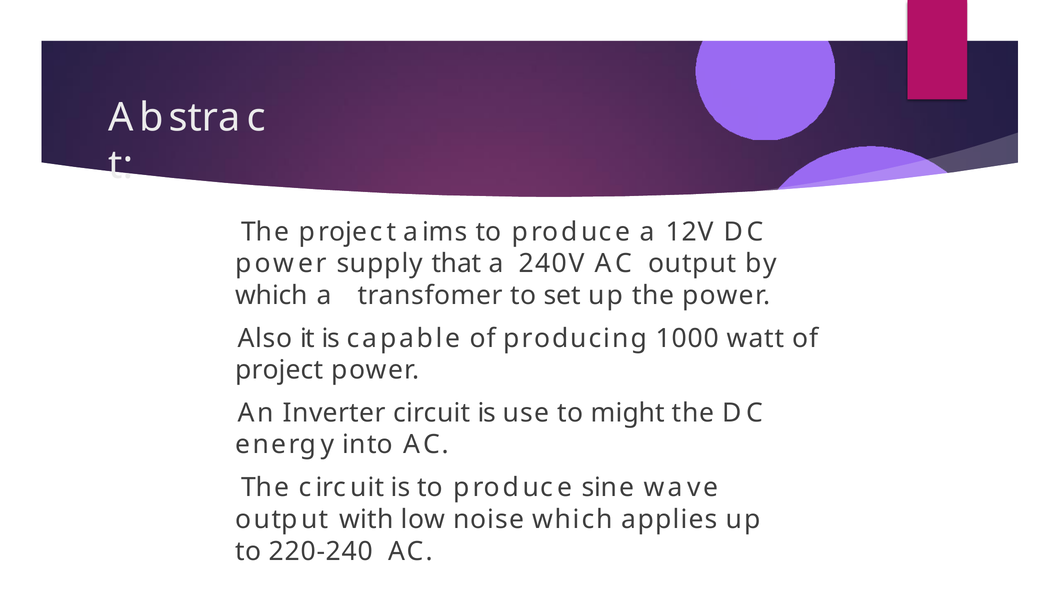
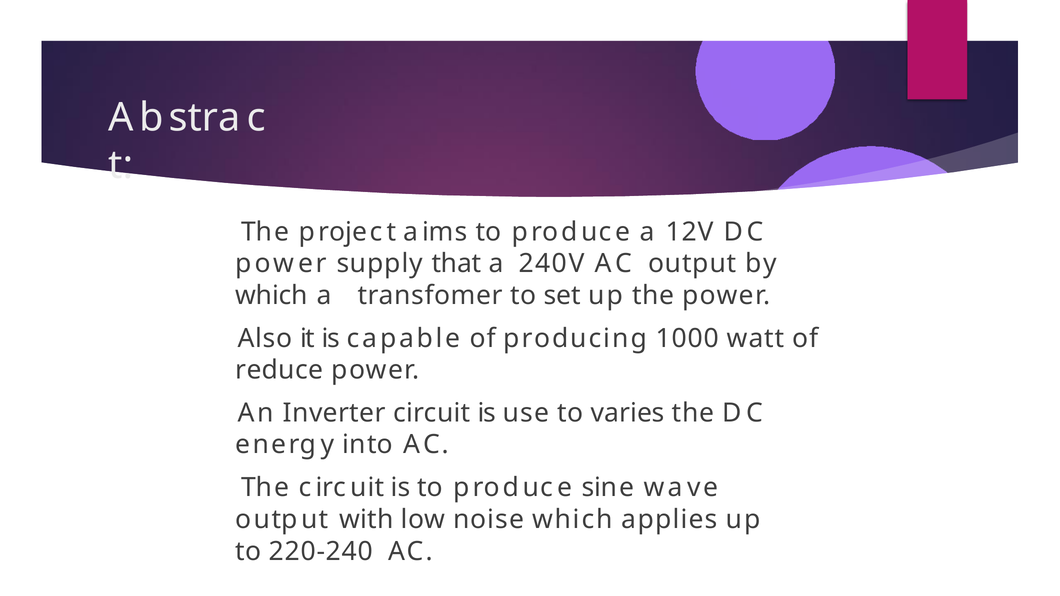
project at (279, 370): project -> reduce
might: might -> varies
